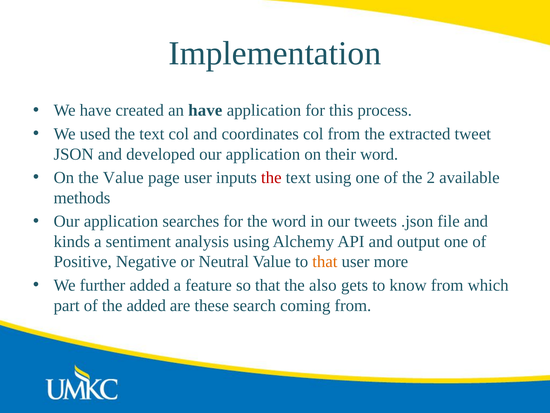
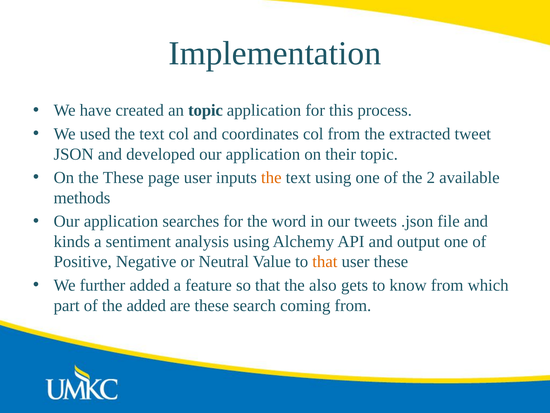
an have: have -> topic
their word: word -> topic
the Value: Value -> These
the at (271, 177) colour: red -> orange
user more: more -> these
